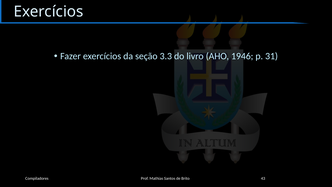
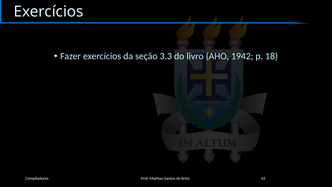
1946: 1946 -> 1942
31: 31 -> 18
